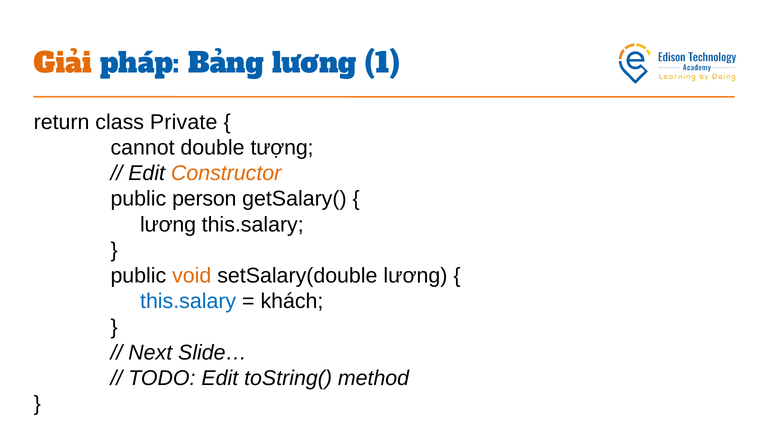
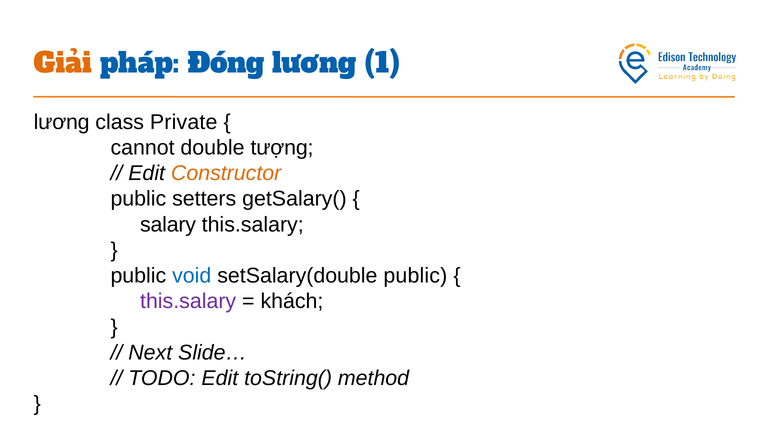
Bảng: Bảng -> Đóng
return at (62, 122): return -> lương
person: person -> setters
lương at (168, 225): lương -> salary
void colour: orange -> blue
setSalary(double lương: lương -> public
this.salary at (188, 301) colour: blue -> purple
